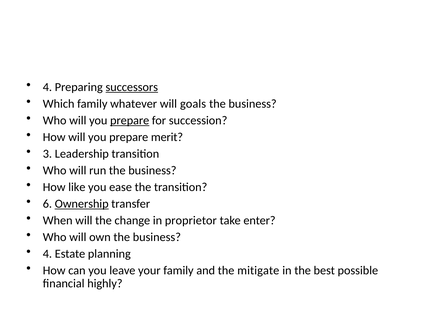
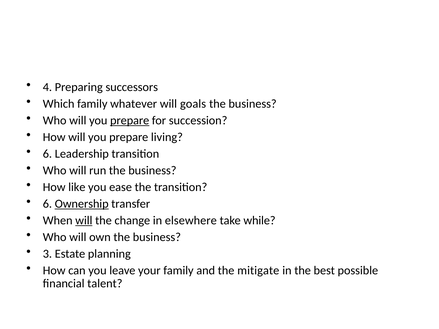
successors underline: present -> none
merit: merit -> living
3 at (47, 154): 3 -> 6
will at (84, 221) underline: none -> present
proprietor: proprietor -> elsewhere
enter: enter -> while
4 at (47, 254): 4 -> 3
highly: highly -> talent
